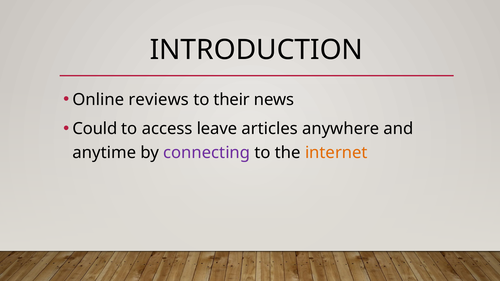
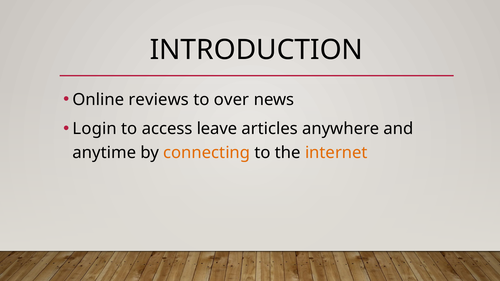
their: their -> over
Could: Could -> Login
connecting colour: purple -> orange
